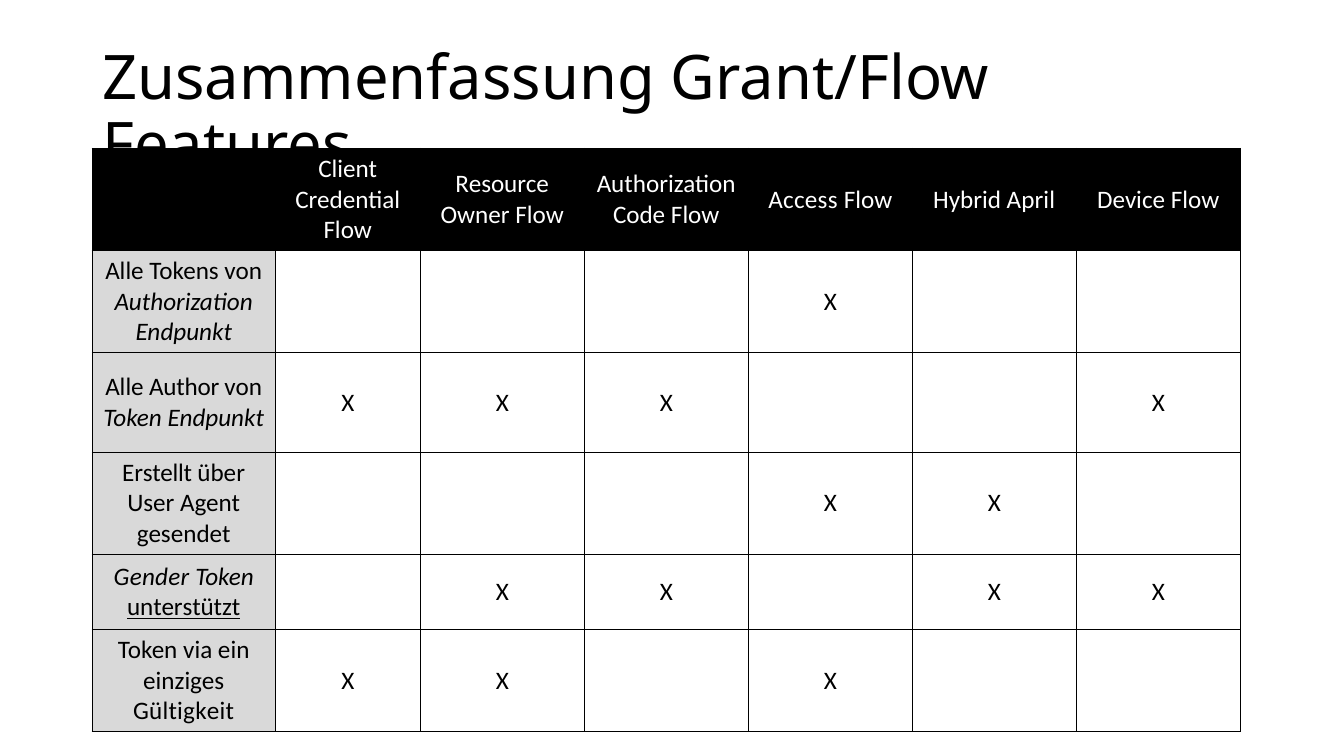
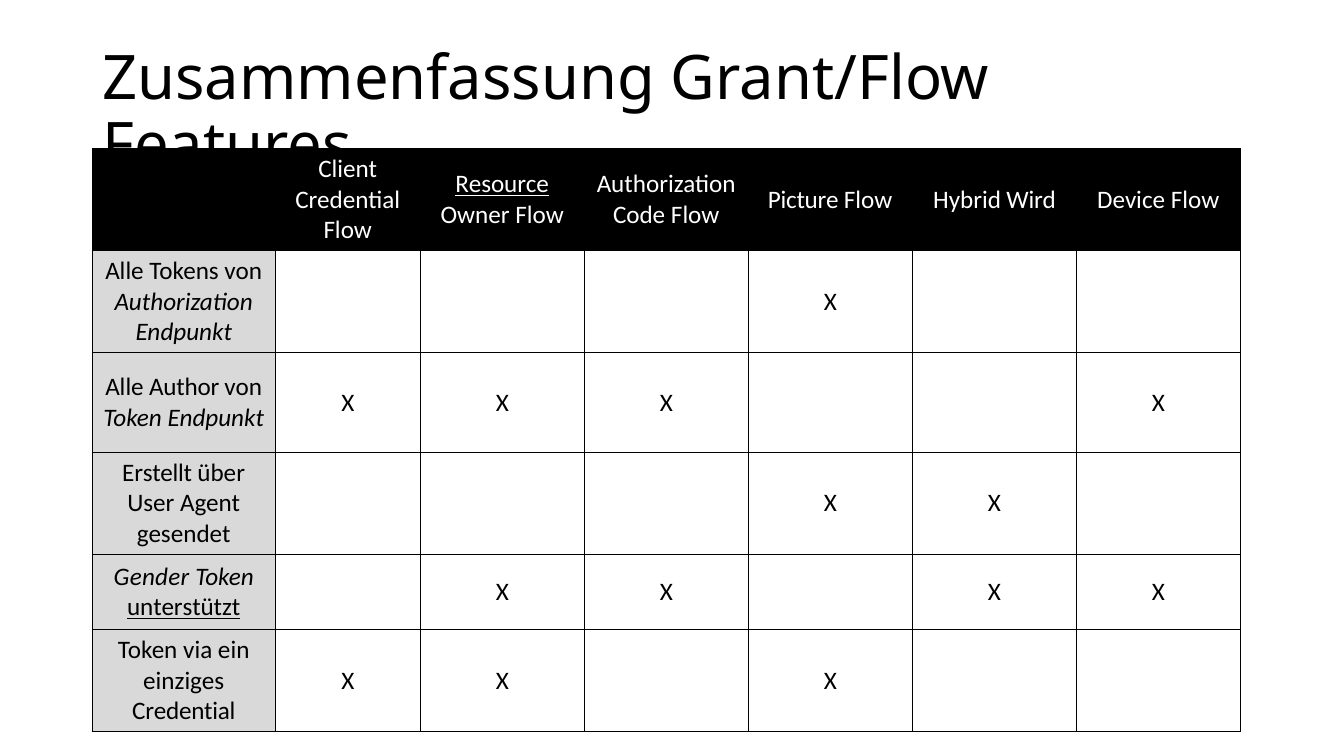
Resource underline: none -> present
Access: Access -> Picture
April: April -> Wird
Gültigkeit at (184, 712): Gültigkeit -> Credential
